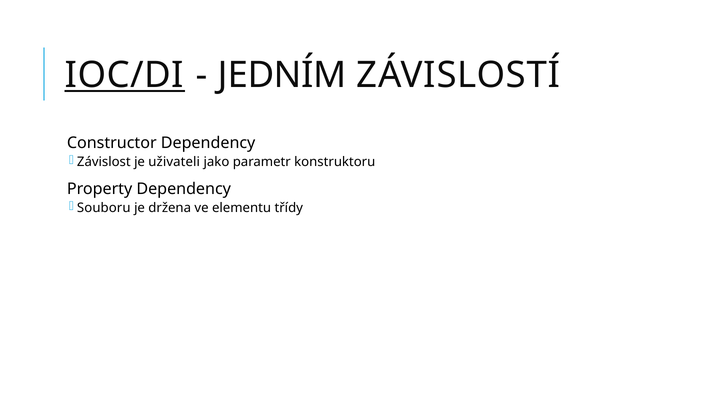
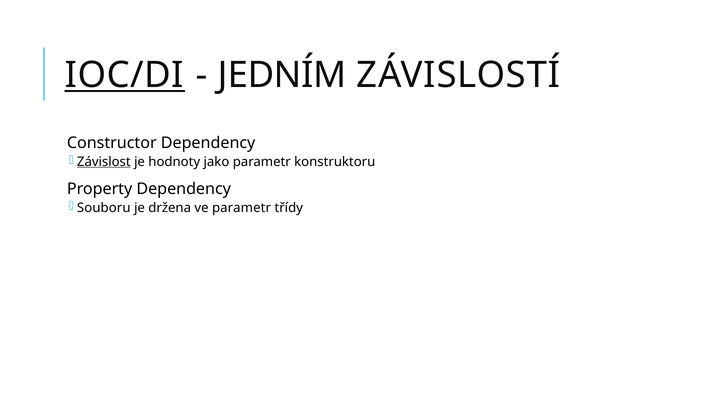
Závislost underline: none -> present
uživateli: uživateli -> hodnoty
ve elementu: elementu -> parametr
